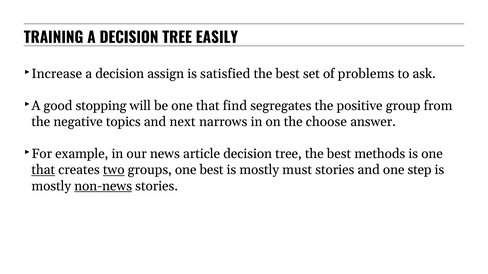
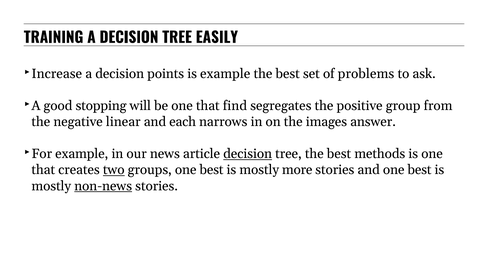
assign: assign -> points
is satisfied: satisfied -> example
topics: topics -> linear
next: next -> each
choose: choose -> images
decision at (248, 154) underline: none -> present
that at (43, 170) underline: present -> none
must: must -> more
and one step: step -> best
